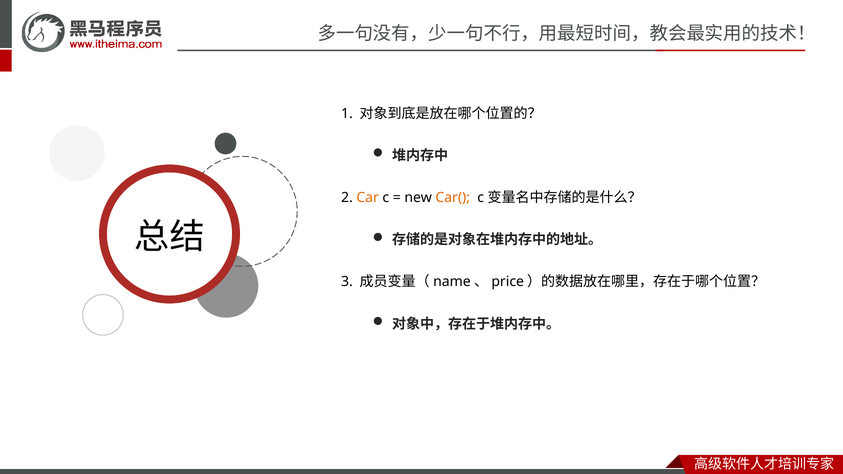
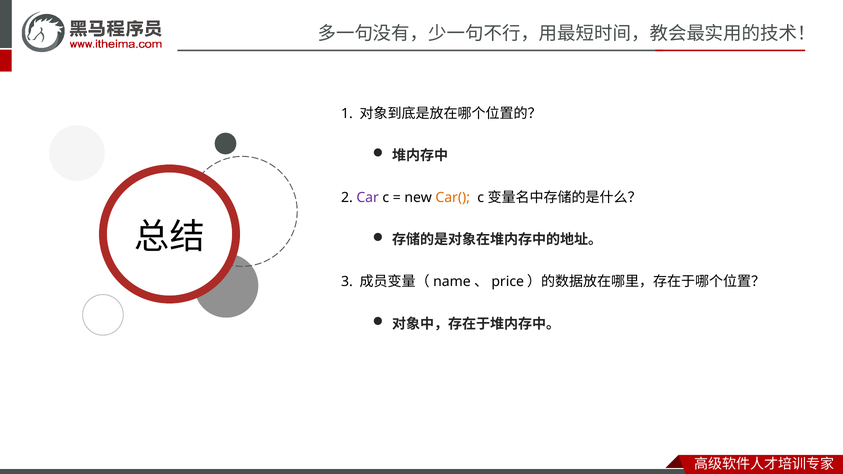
Car colour: orange -> purple
